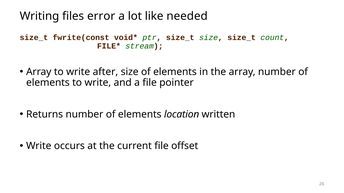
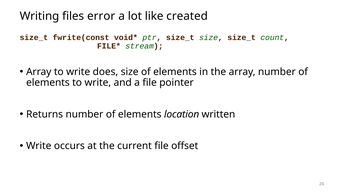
needed: needed -> created
after: after -> does
